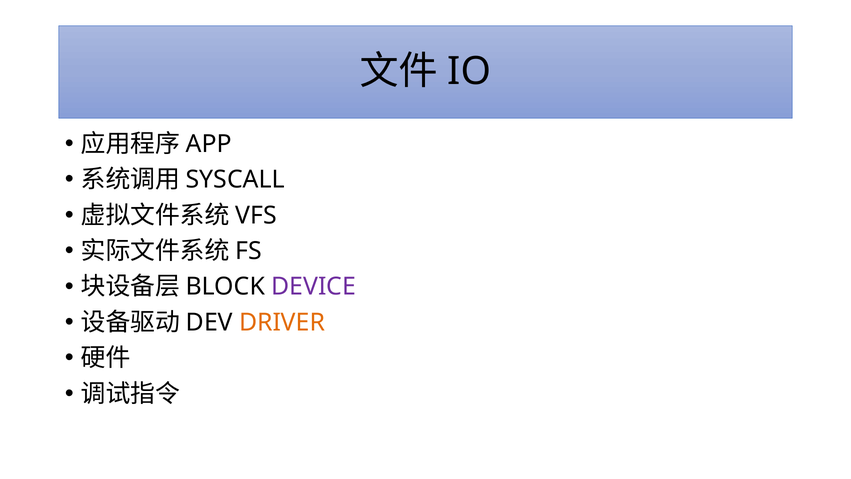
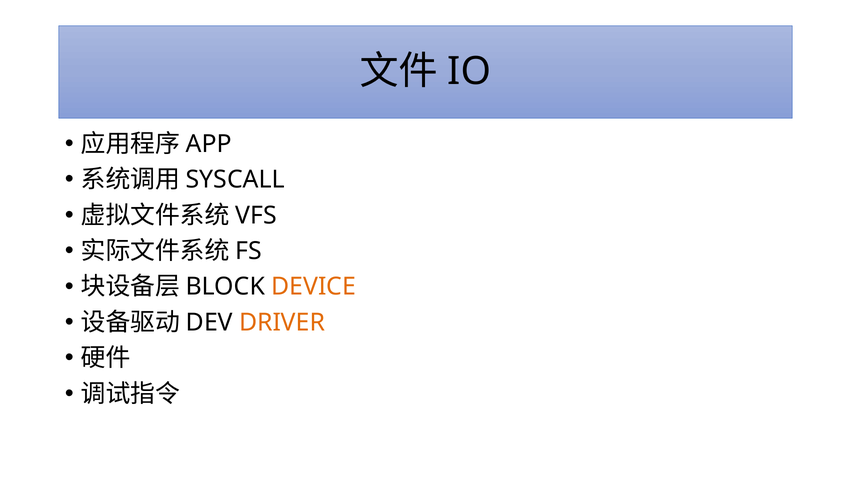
DEVICE colour: purple -> orange
